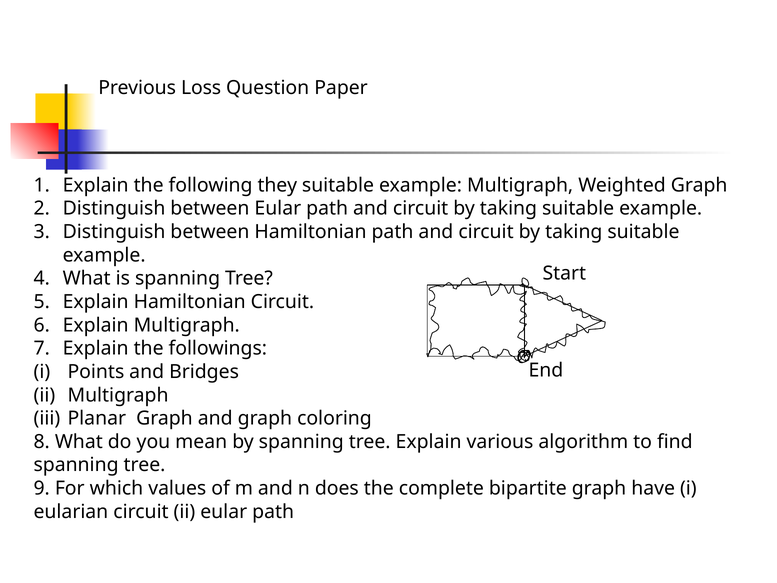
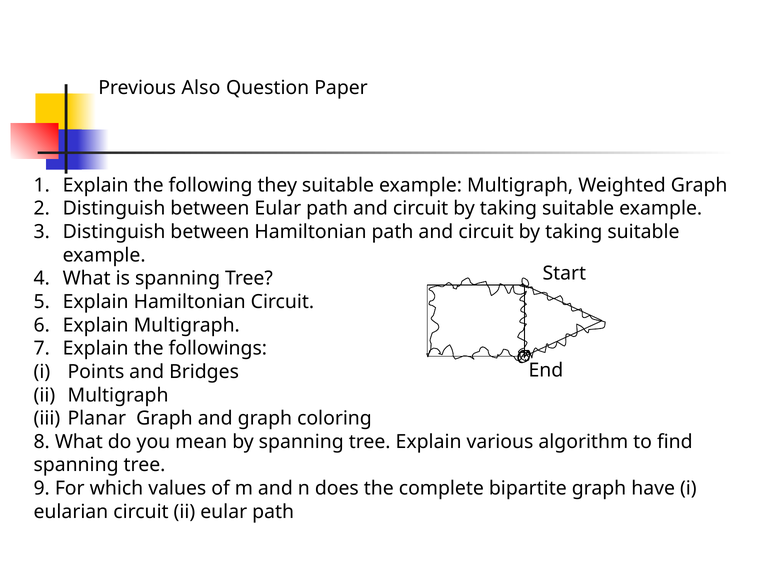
Loss: Loss -> Also
